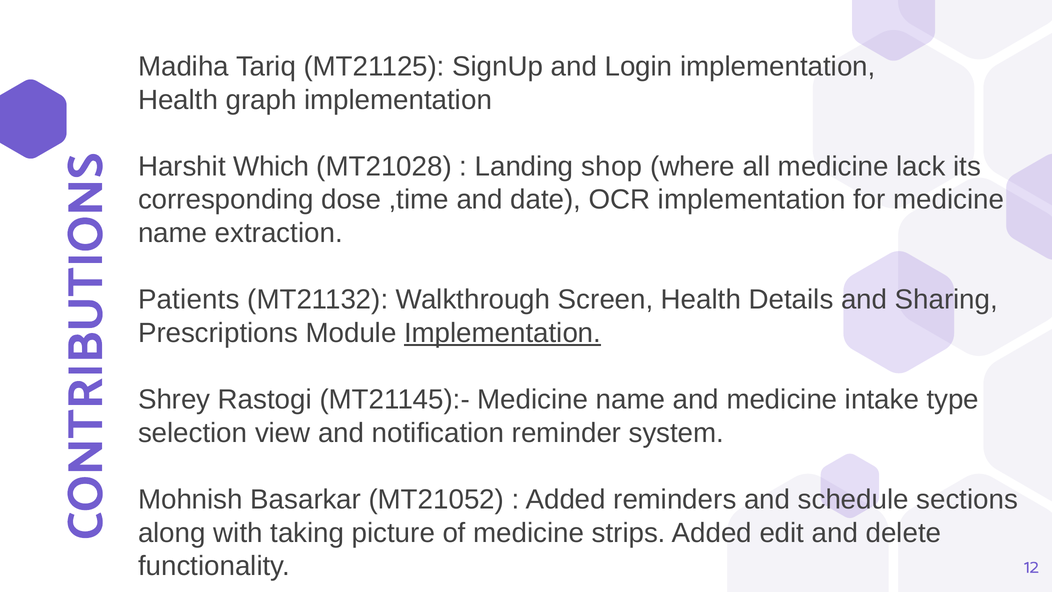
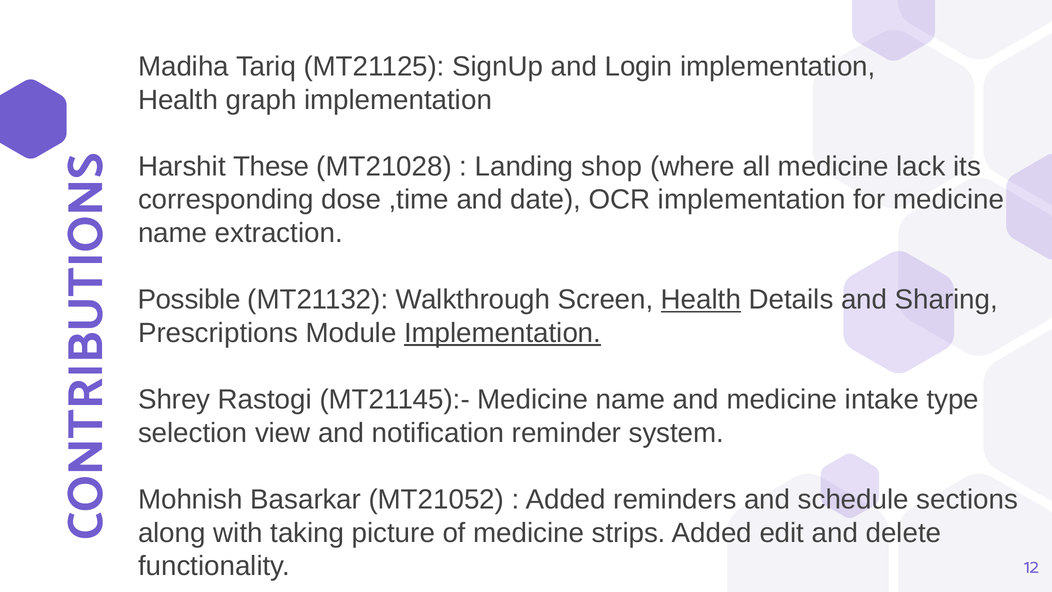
Which: Which -> These
Patients: Patients -> Possible
Health at (701, 300) underline: none -> present
